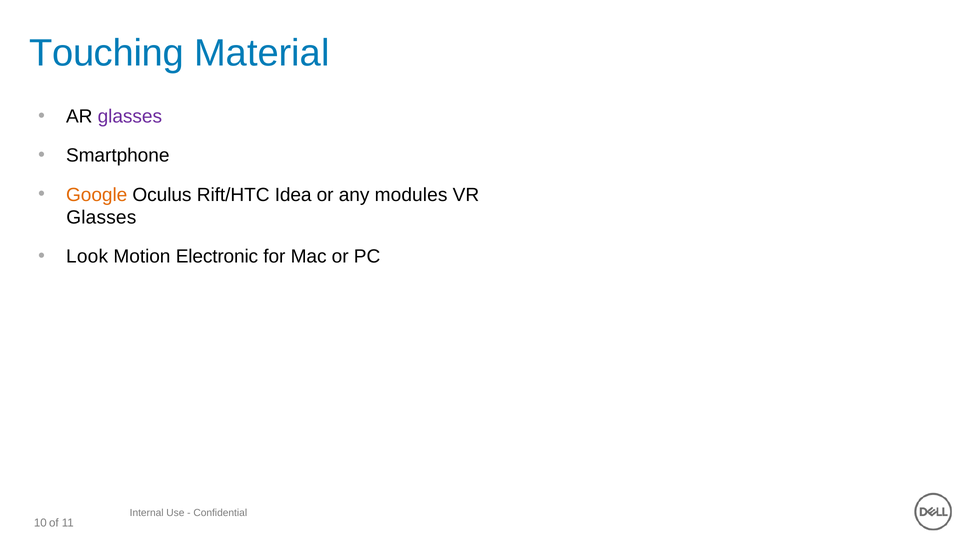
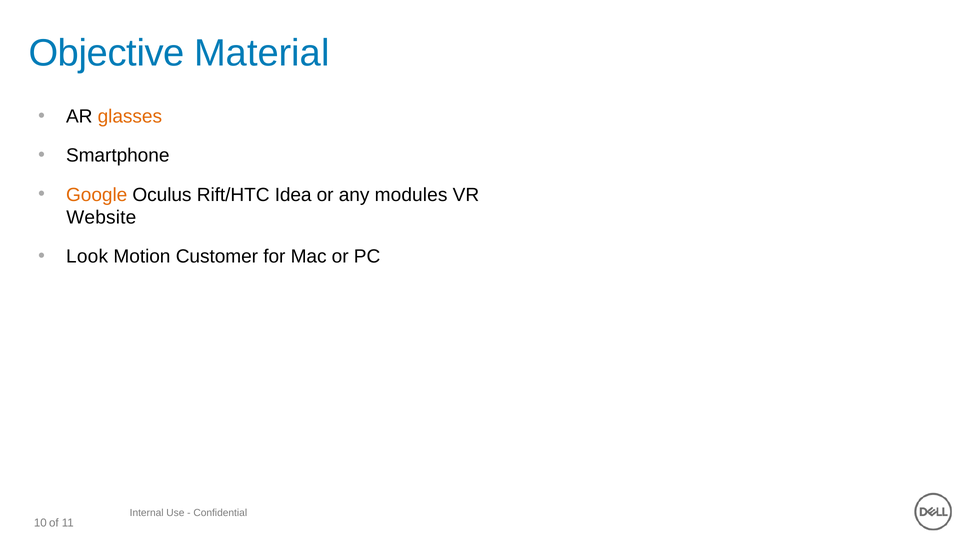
Touching: Touching -> Objective
glasses at (130, 117) colour: purple -> orange
Glasses at (101, 218): Glasses -> Website
Electronic: Electronic -> Customer
